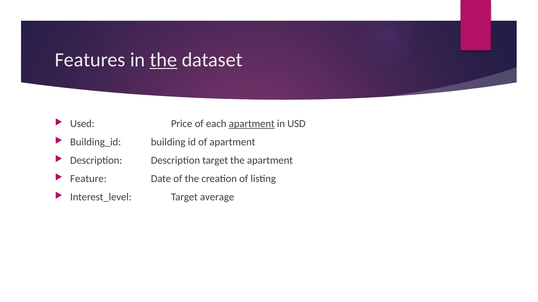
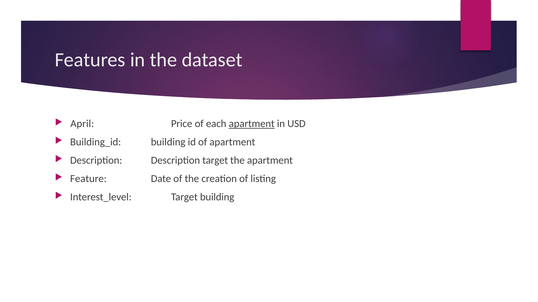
the at (163, 60) underline: present -> none
Used: Used -> April
Target average: average -> building
